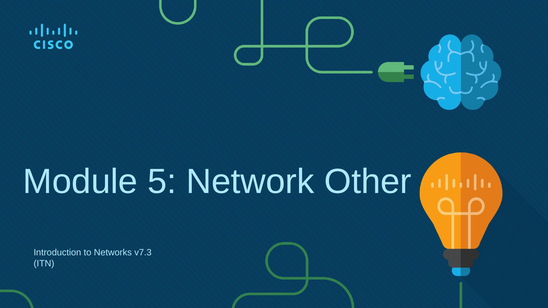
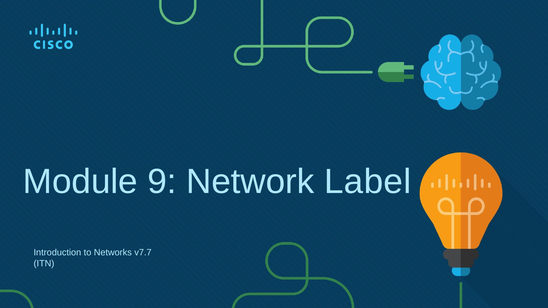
5: 5 -> 9
Other: Other -> Label
v7.3: v7.3 -> v7.7
